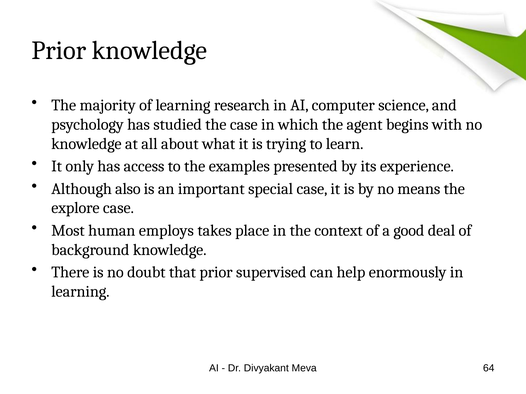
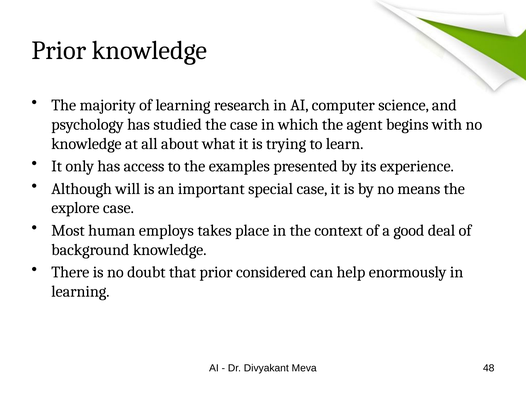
also: also -> will
supervised: supervised -> considered
64: 64 -> 48
